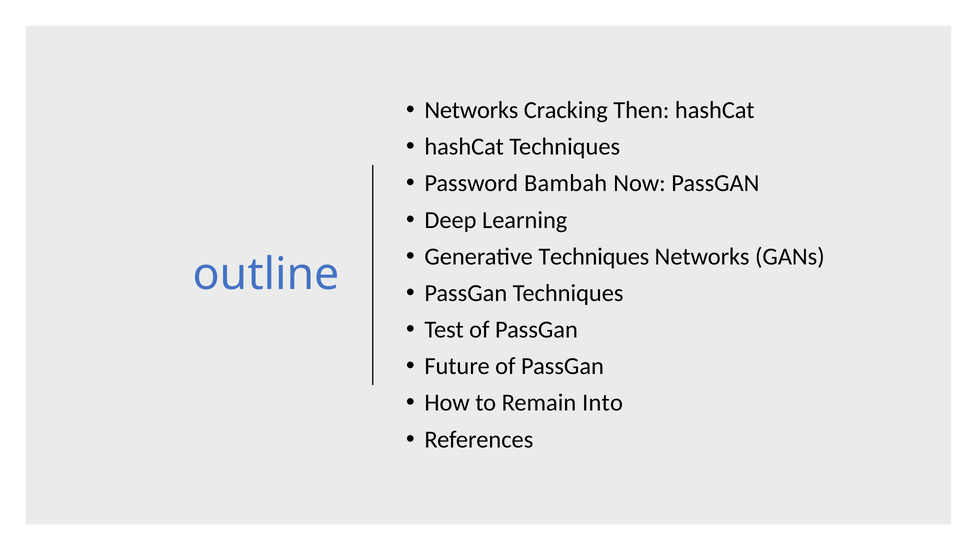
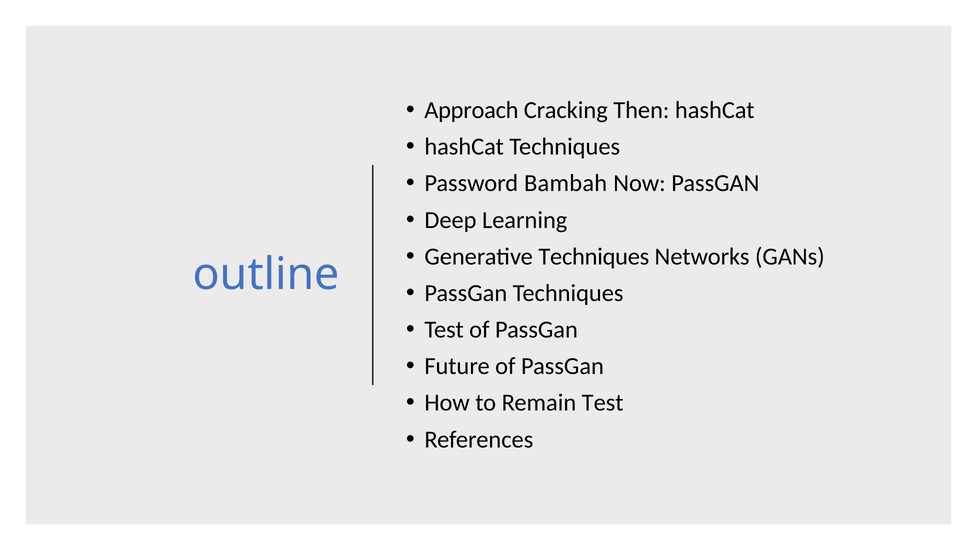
Networks at (471, 110): Networks -> Approach
Remain Into: Into -> Test
